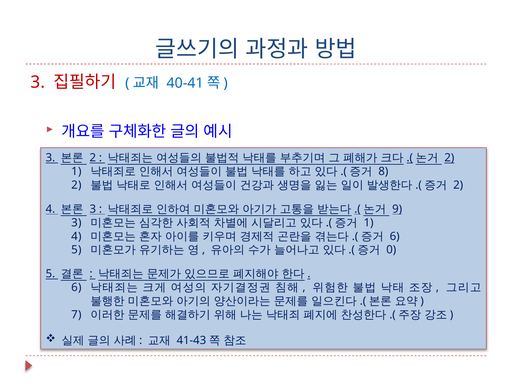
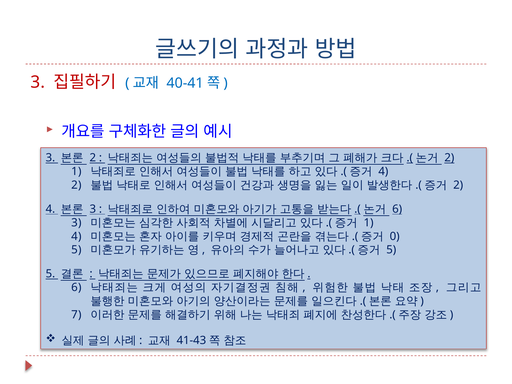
8 at (383, 171): 8 -> 4
9 at (397, 209): 9 -> 6
6 at (395, 236): 6 -> 0
0 at (391, 250): 0 -> 5
